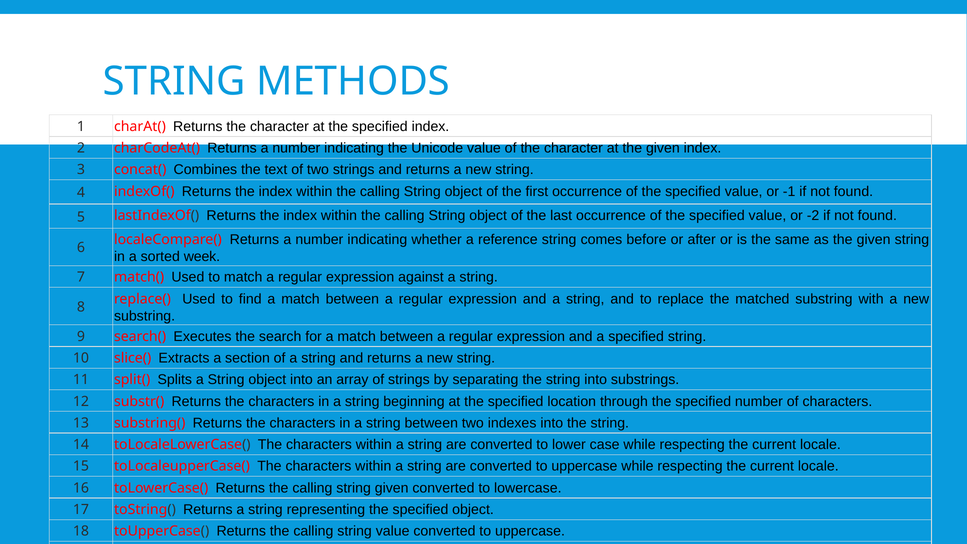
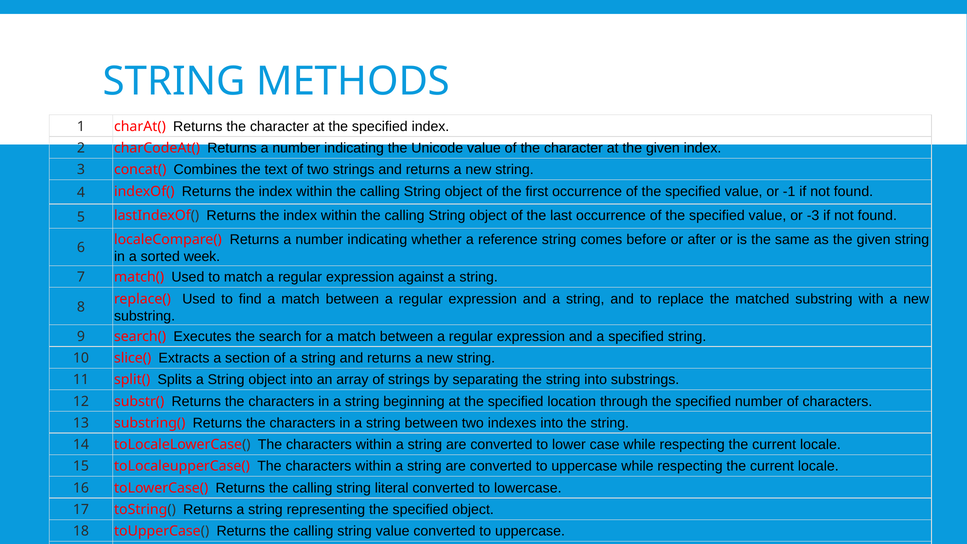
-2: -2 -> -3
string given: given -> literal
